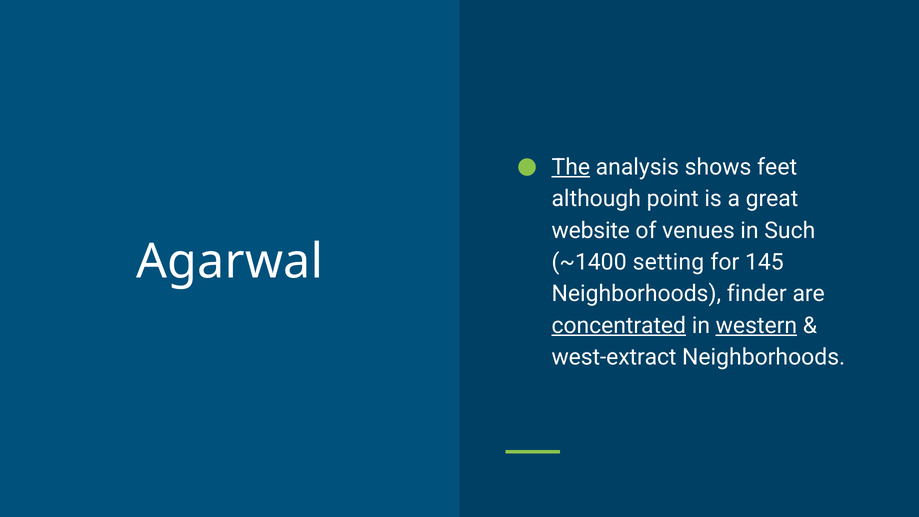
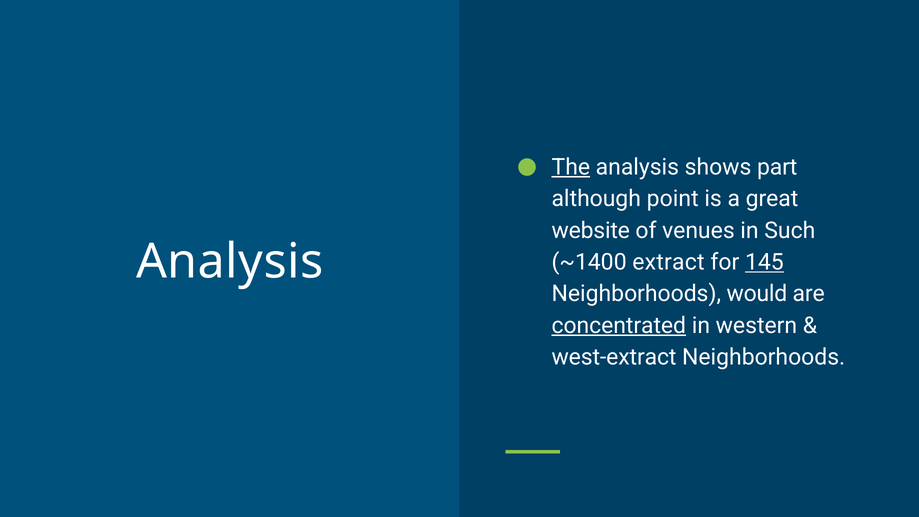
feet: feet -> part
Agarwal at (230, 262): Agarwal -> Analysis
setting: setting -> extract
145 underline: none -> present
finder: finder -> would
western underline: present -> none
